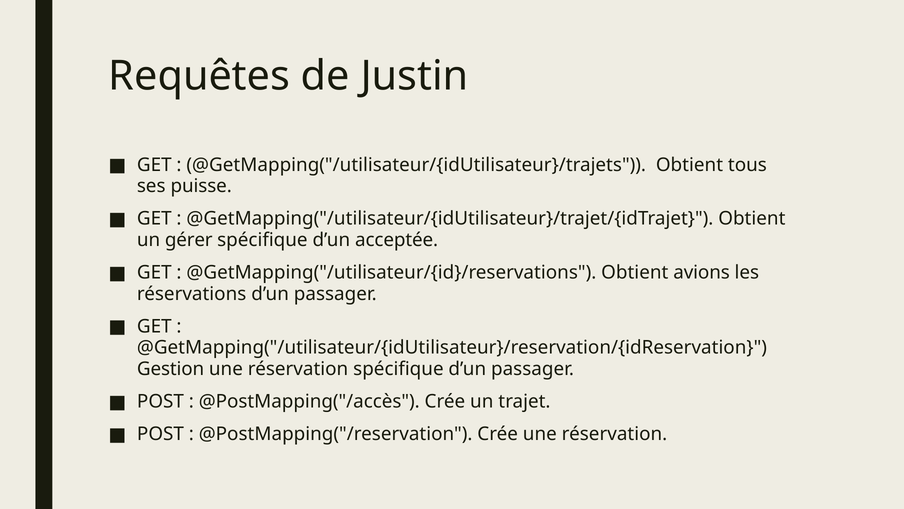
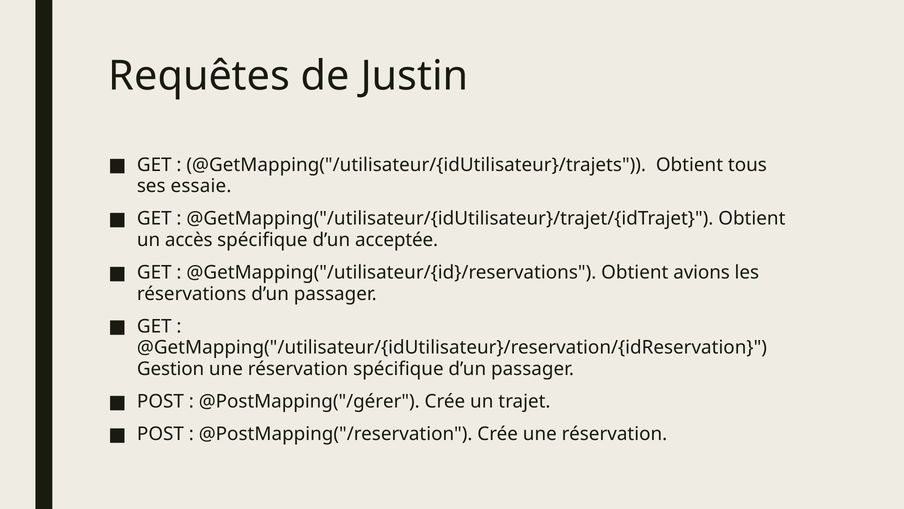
puisse: puisse -> essaie
gérer: gérer -> accès
@PostMapping("/accès: @PostMapping("/accès -> @PostMapping("/gérer
